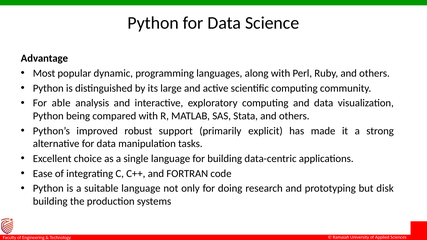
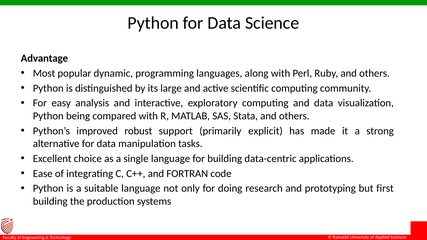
able: able -> easy
disk: disk -> first
